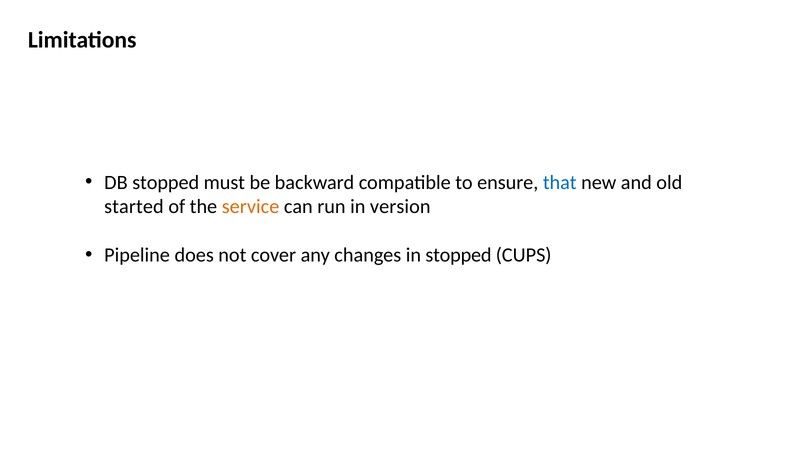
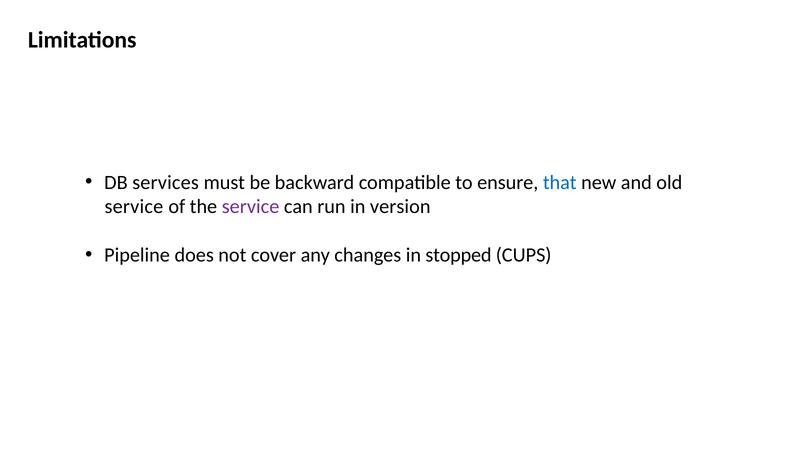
DB stopped: stopped -> services
started at (134, 206): started -> service
service at (251, 206) colour: orange -> purple
